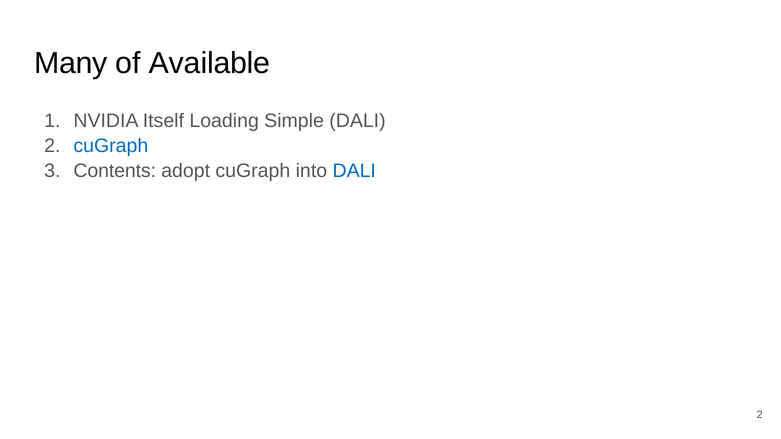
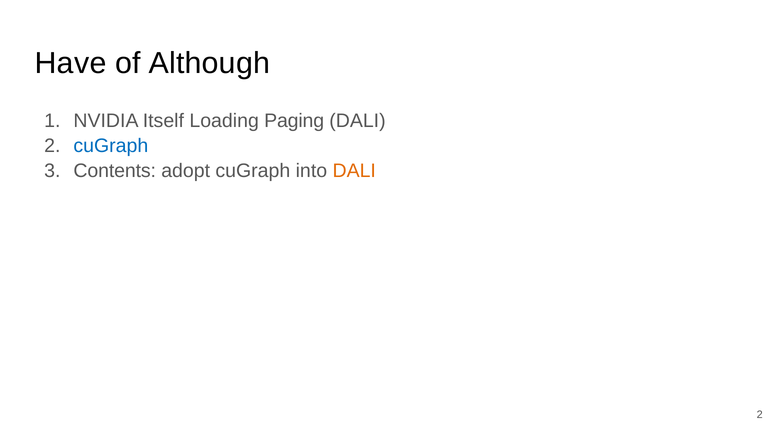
Many: Many -> Have
Available: Available -> Although
Simple: Simple -> Paging
DALI at (354, 171) colour: blue -> orange
